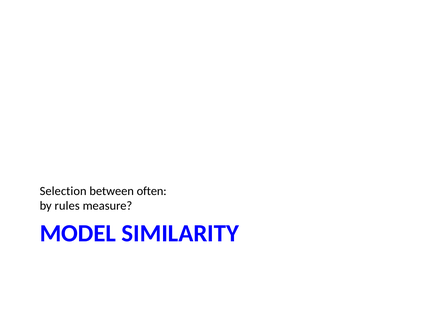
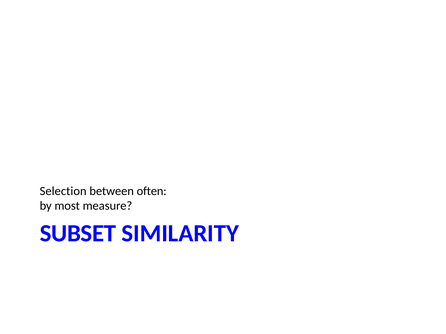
rules: rules -> most
MODEL: MODEL -> SUBSET
